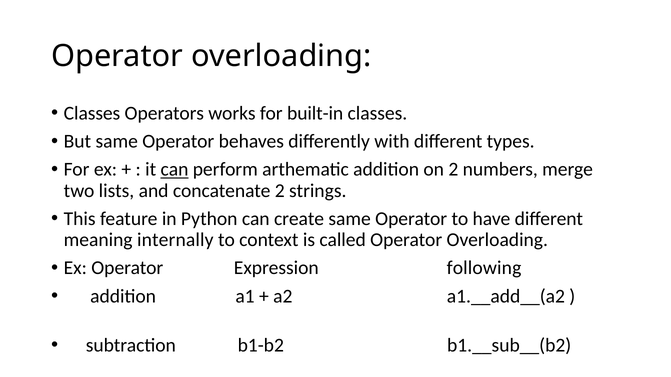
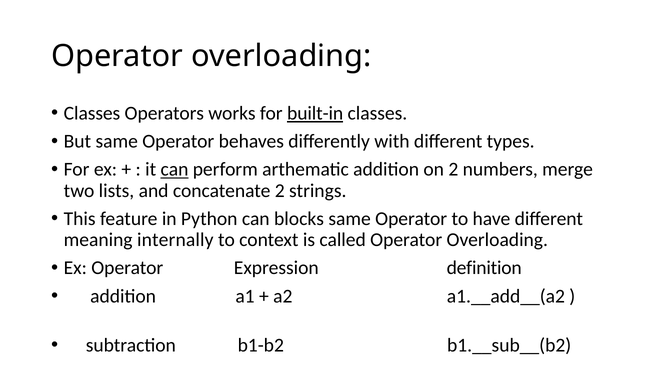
built-in underline: none -> present
create: create -> blocks
following: following -> definition
